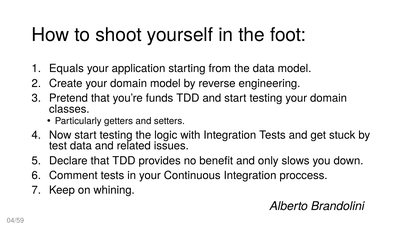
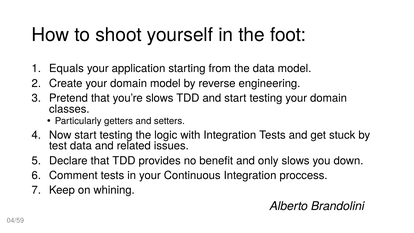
you’re funds: funds -> slows
